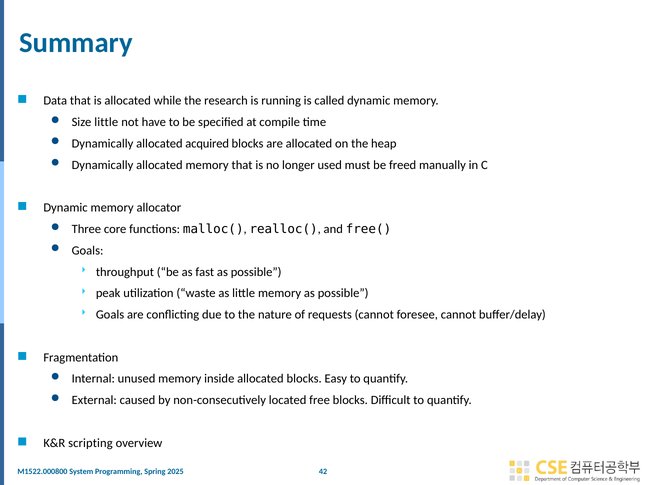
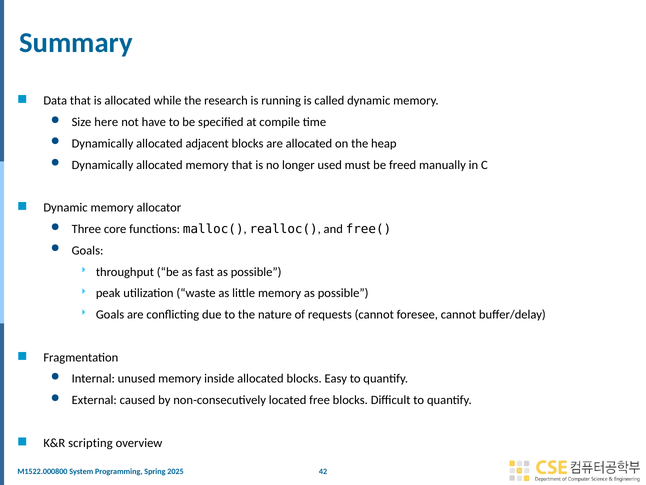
Size little: little -> here
acquired: acquired -> adjacent
